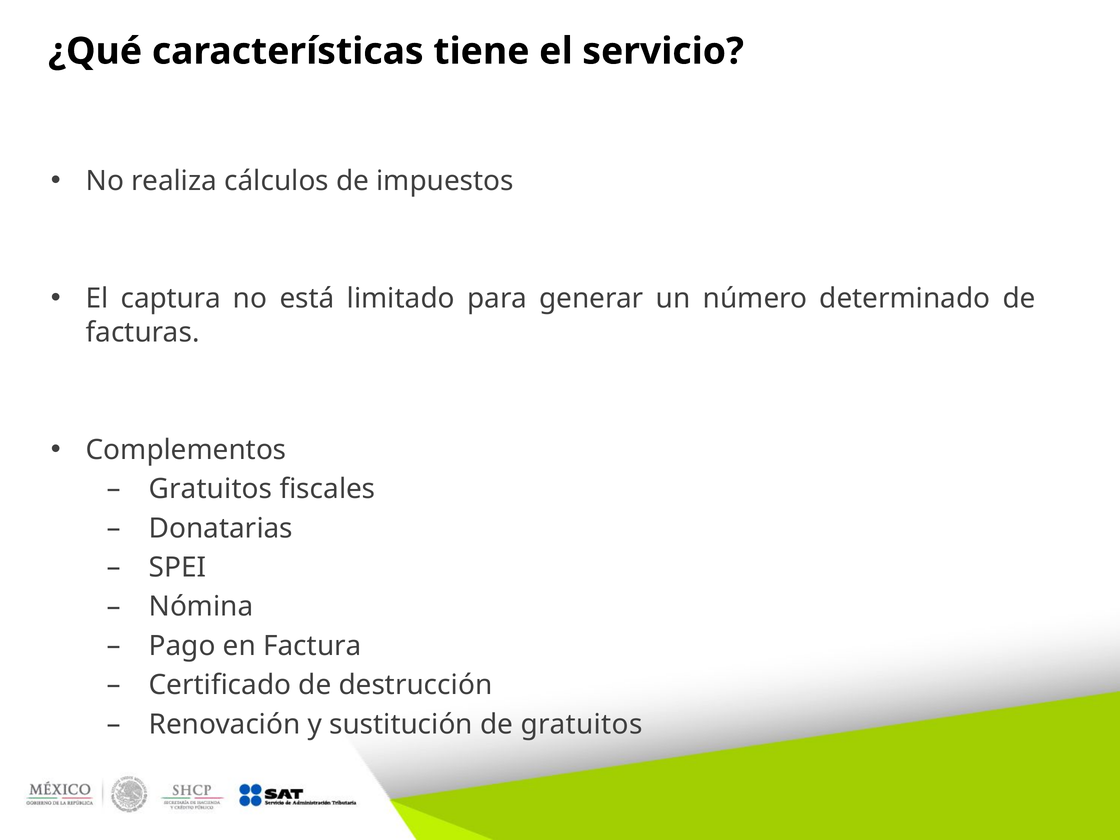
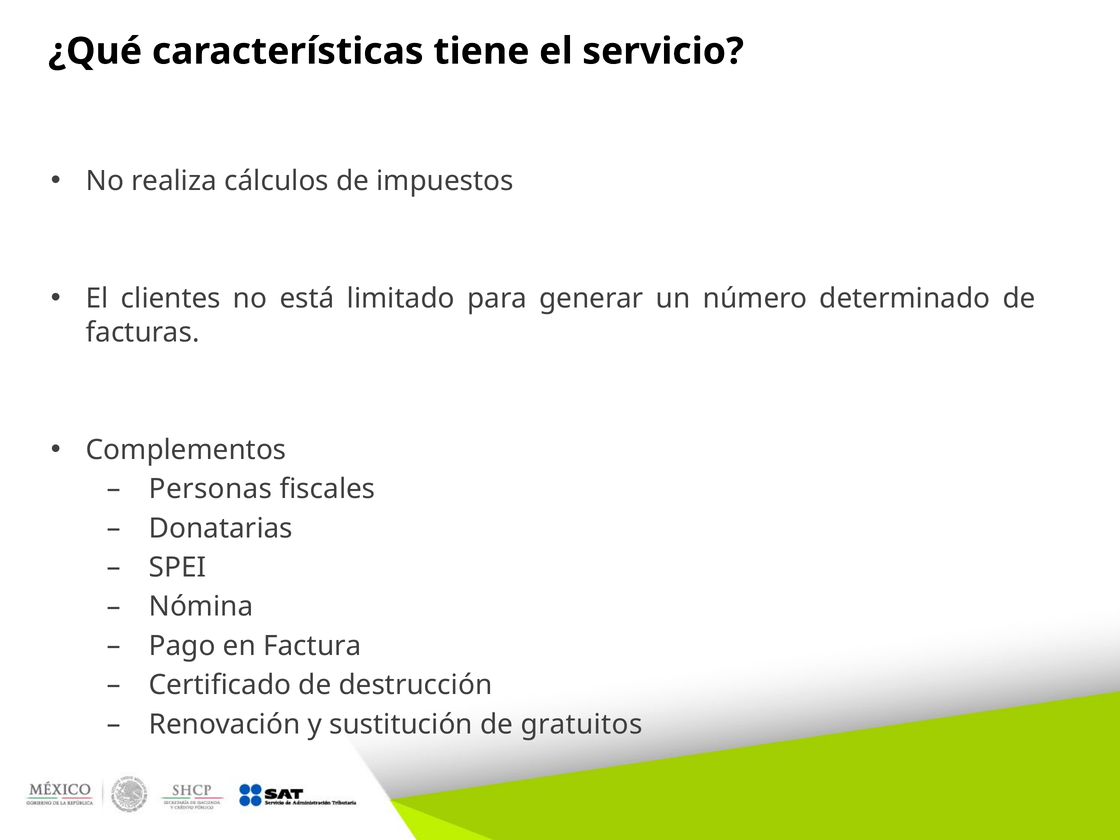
captura: captura -> clientes
Gratuitos at (211, 489): Gratuitos -> Personas
